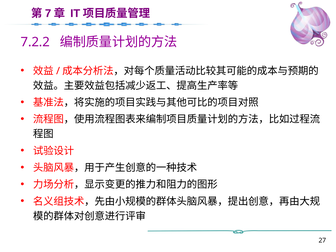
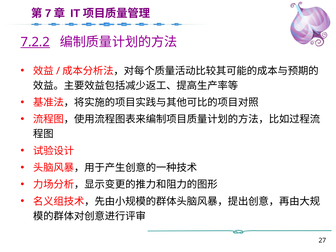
7.2.2 underline: none -> present
